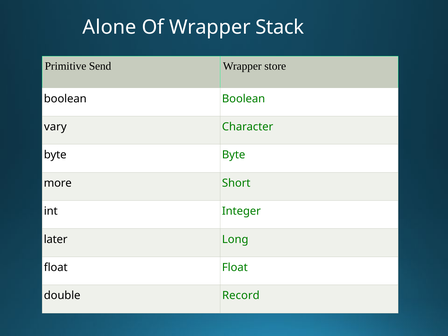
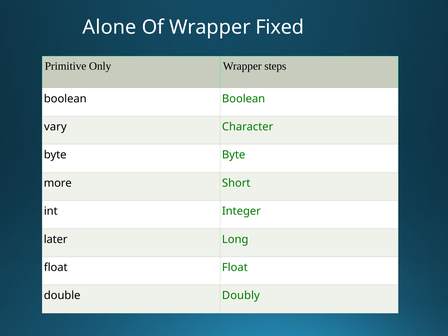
Stack: Stack -> Fixed
Send: Send -> Only
store: store -> steps
Record: Record -> Doubly
